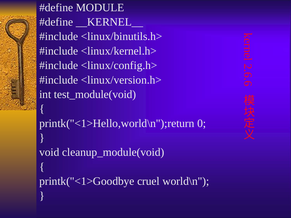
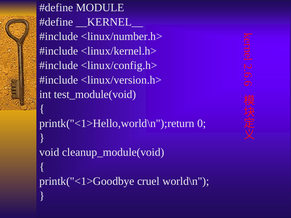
<linux/binutils.h>: <linux/binutils.h> -> <linux/number.h>
